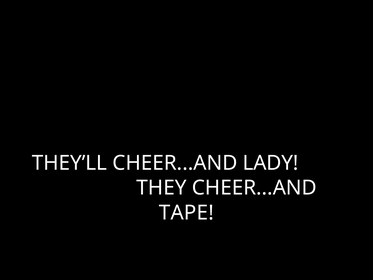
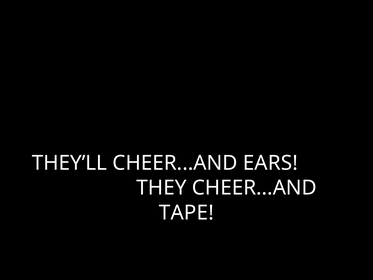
LADY: LADY -> EARS
